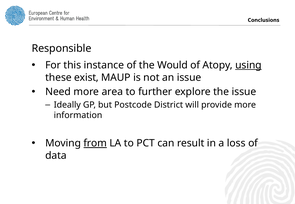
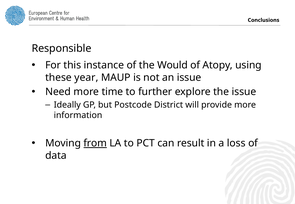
using underline: present -> none
exist: exist -> year
area: area -> time
